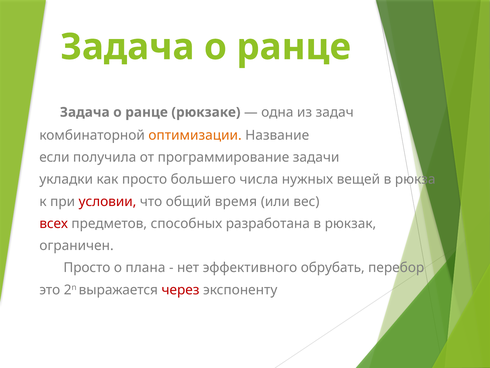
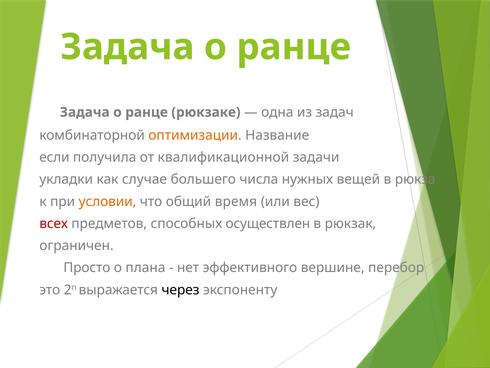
программирование: программирование -> квалификационной
как просто: просто -> случае
условии colour: red -> orange
разработана: разработана -> осуществлен
обрубать: обрубать -> вершине
через colour: red -> black
